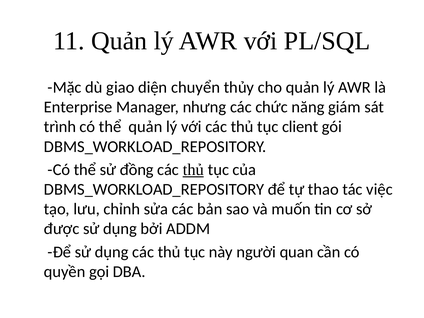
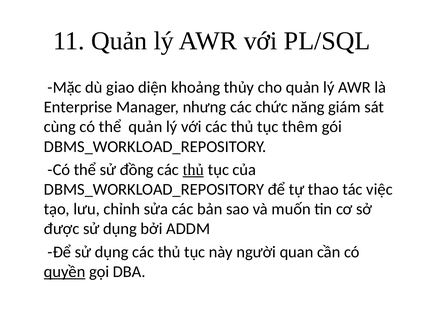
chuyển: chuyển -> khoảng
trình: trình -> cùng
client: client -> thêm
quyền underline: none -> present
